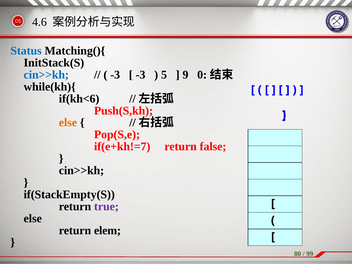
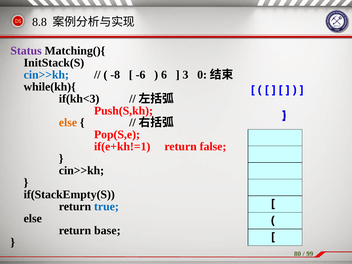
4.6: 4.6 -> 8.8
Status colour: blue -> purple
-3 at (115, 75): -3 -> -8
-3 at (141, 75): -3 -> -6
5: 5 -> 6
9: 9 -> 3
if(kh<6: if(kh<6 -> if(kh<3
if(e+kh!=7: if(e+kh!=7 -> if(e+kh!=1
true colour: purple -> blue
elem: elem -> base
